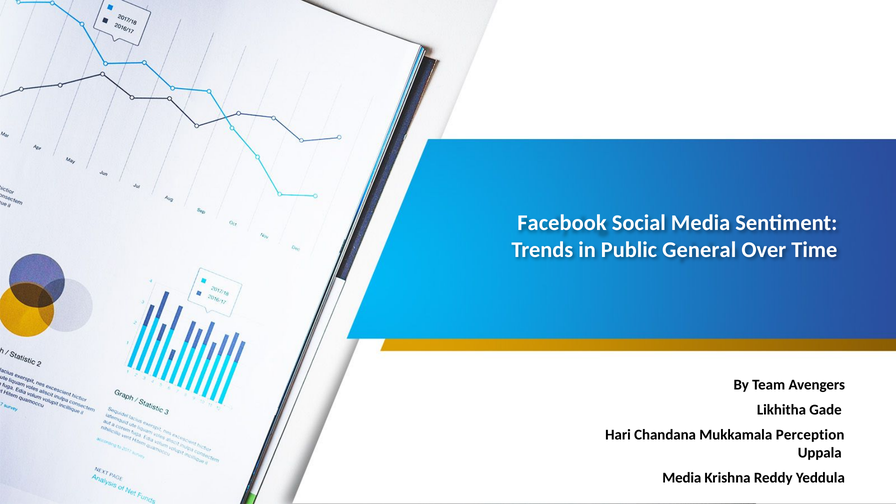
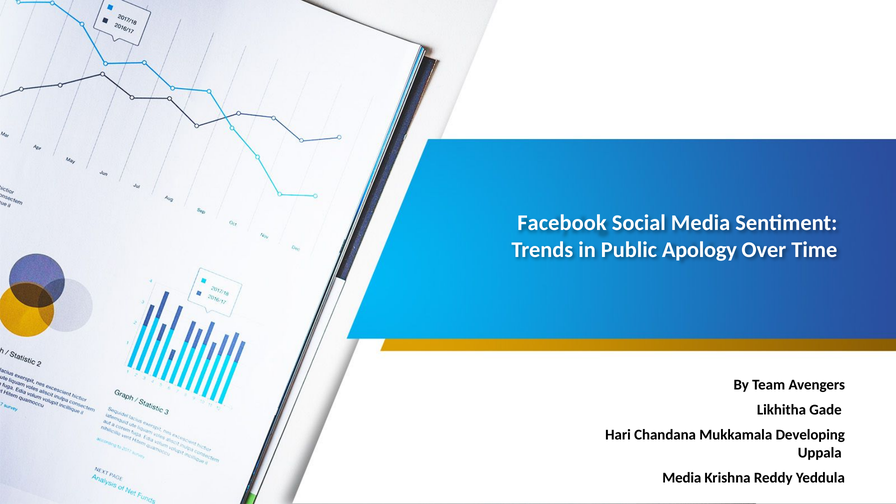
General: General -> Apology
Perception: Perception -> Developing
